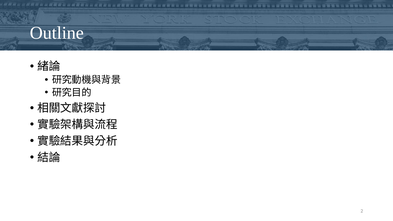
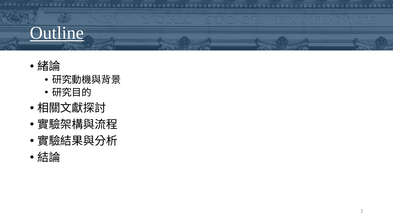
Outline underline: none -> present
